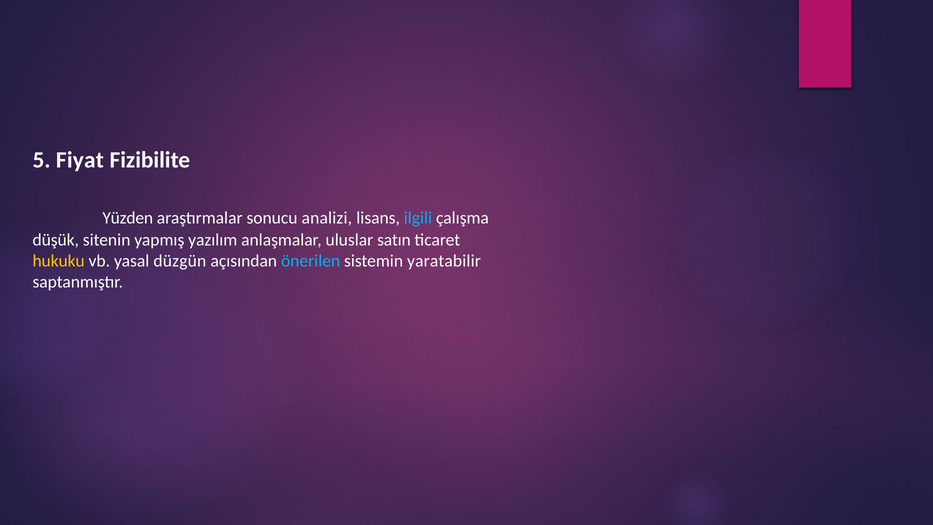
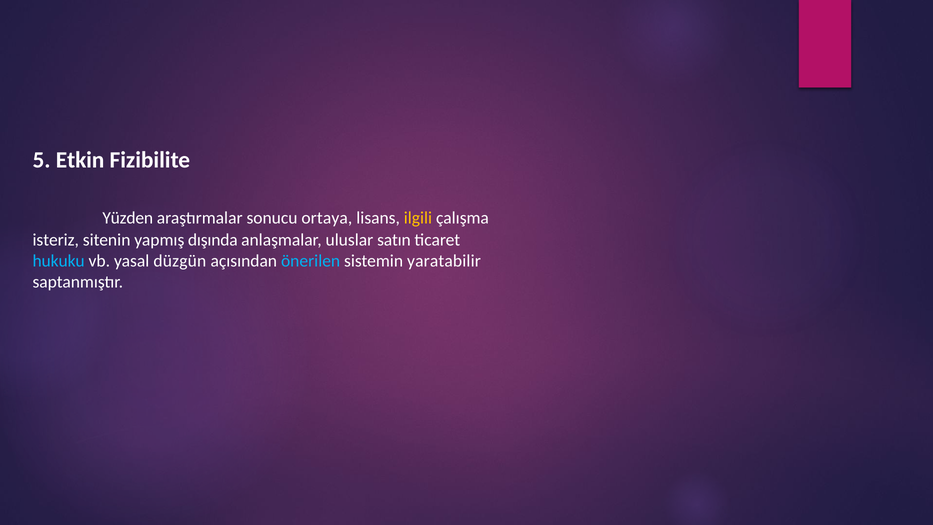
Fiyat: Fiyat -> Etkin
analizi: analizi -> ortaya
ilgili colour: light blue -> yellow
düşük: düşük -> isteriz
yazılım: yazılım -> dışında
hukuku colour: yellow -> light blue
